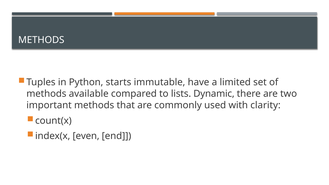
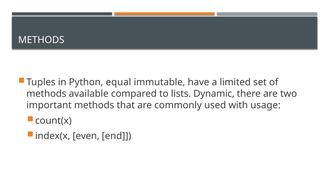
starts: starts -> equal
clarity: clarity -> usage
